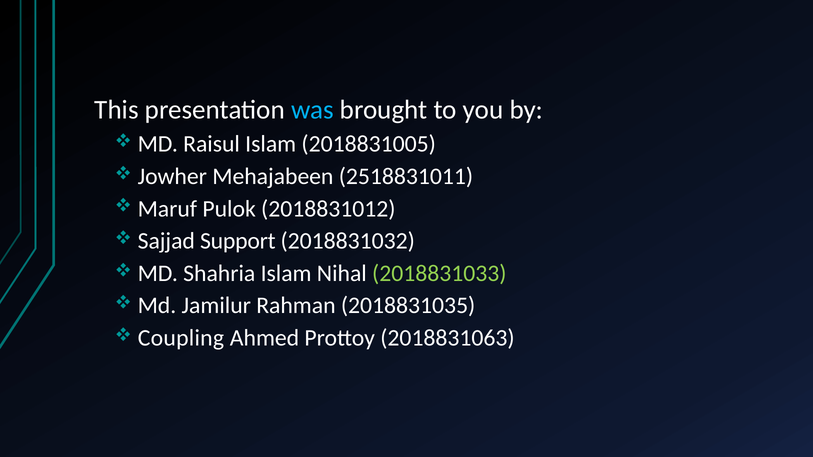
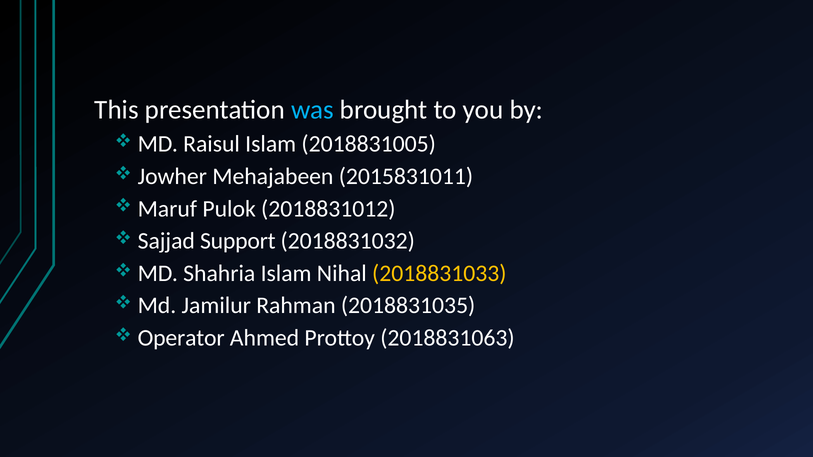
2518831011: 2518831011 -> 2015831011
2018831033 colour: light green -> yellow
Coupling: Coupling -> Operator
